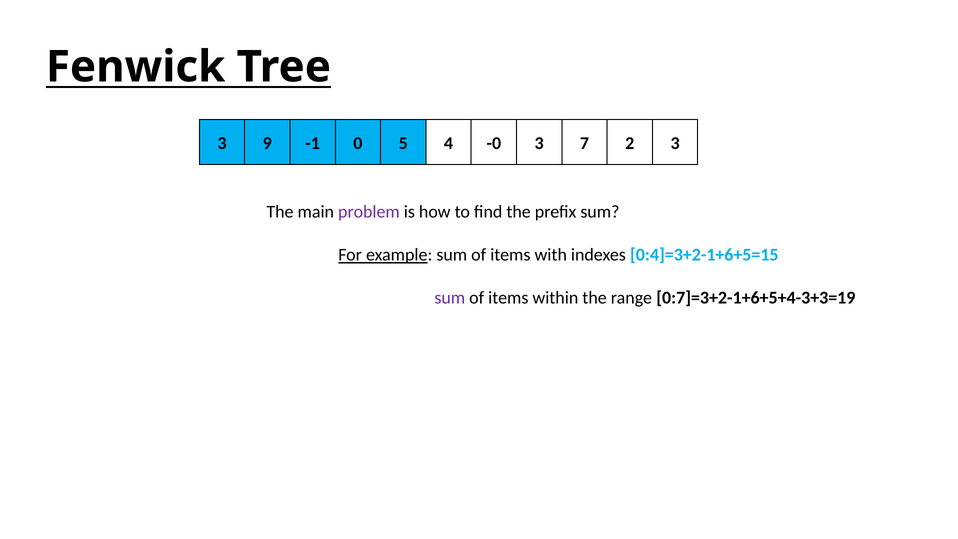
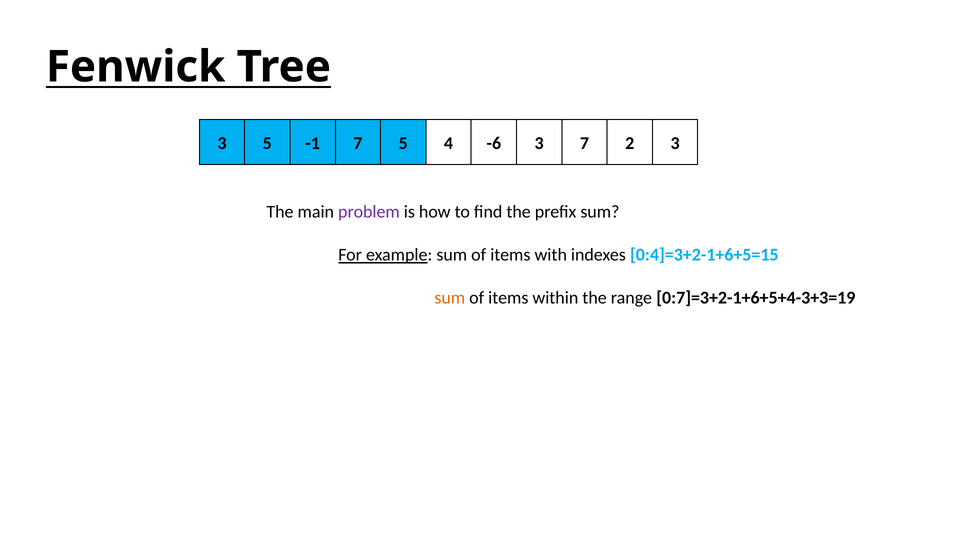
3 9: 9 -> 5
-1 0: 0 -> 7
-0: -0 -> -6
sum at (450, 298) colour: purple -> orange
